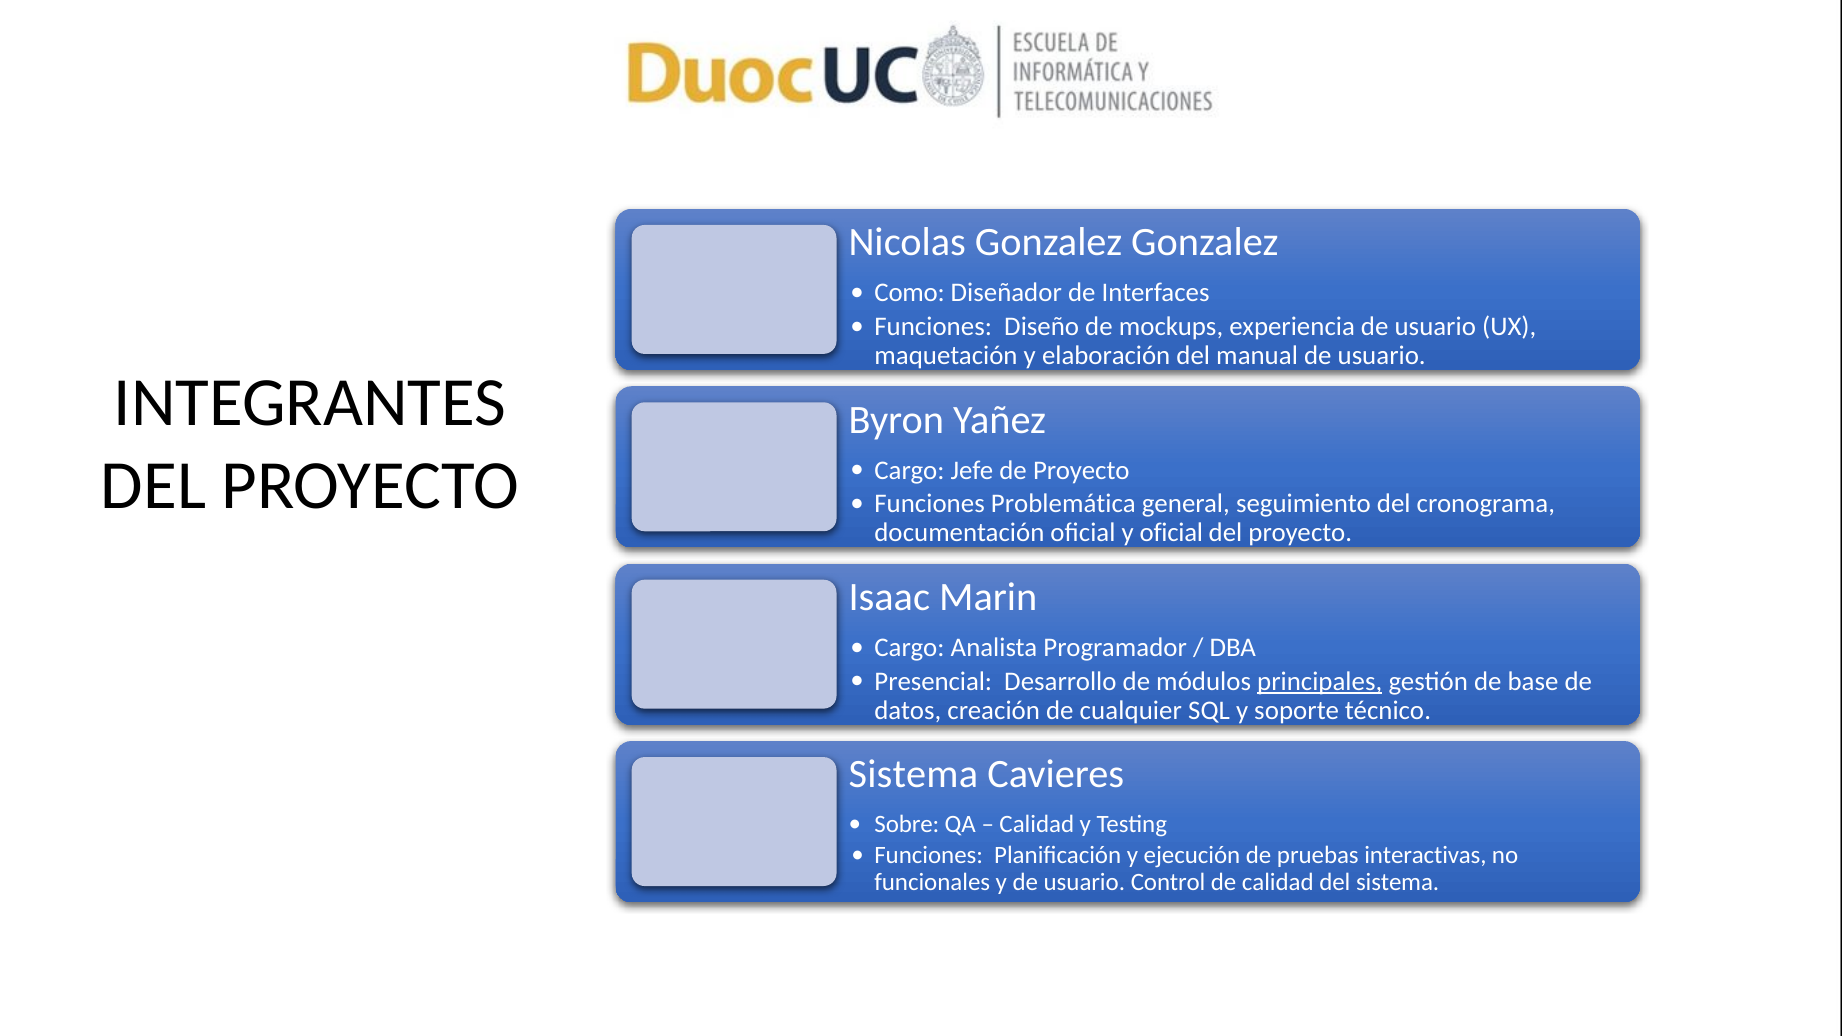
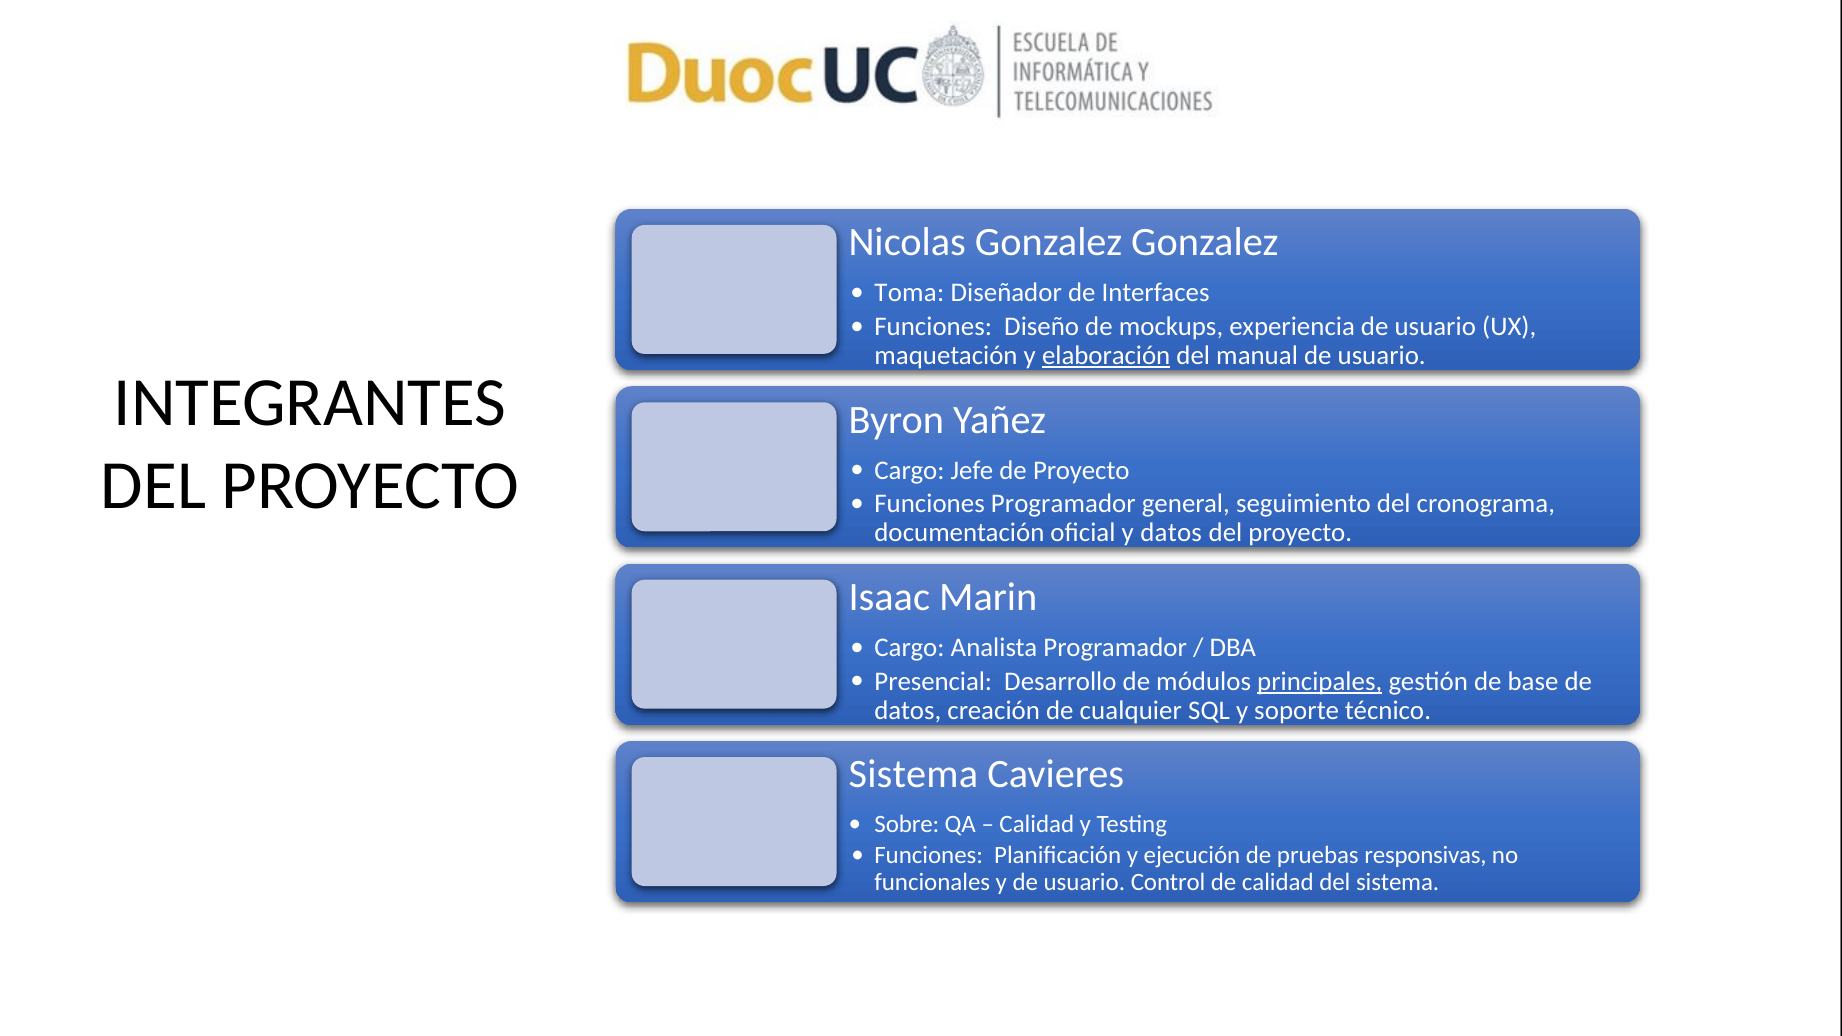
Como: Como -> Toma
elaboración underline: none -> present
Funciones Problemática: Problemática -> Programador
y oficial: oficial -> datos
interactivas: interactivas -> responsivas
